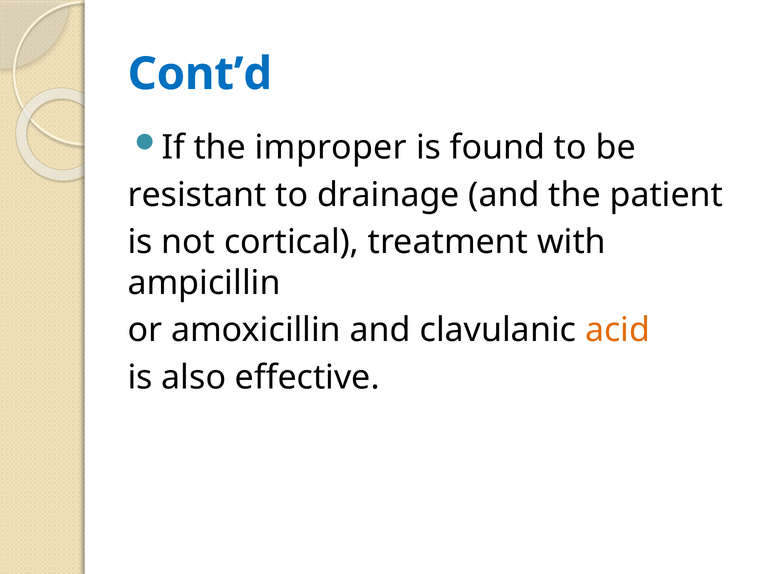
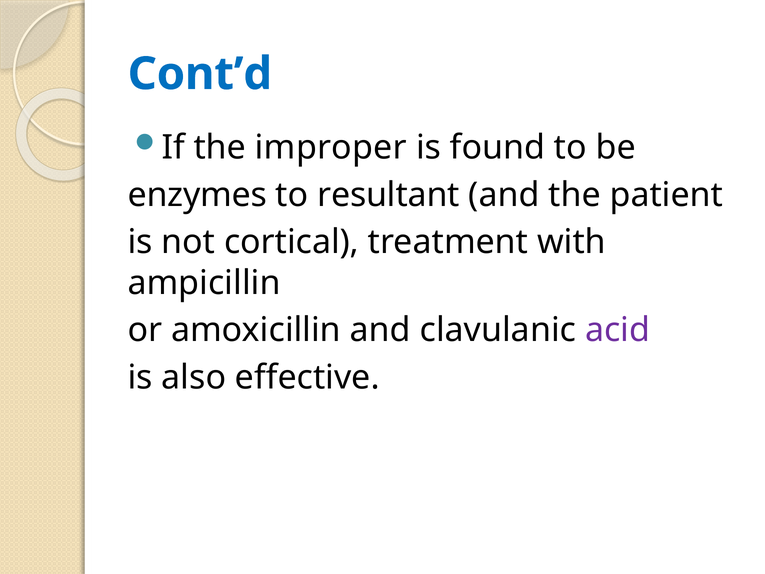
resistant: resistant -> enzymes
drainage: drainage -> resultant
acid colour: orange -> purple
